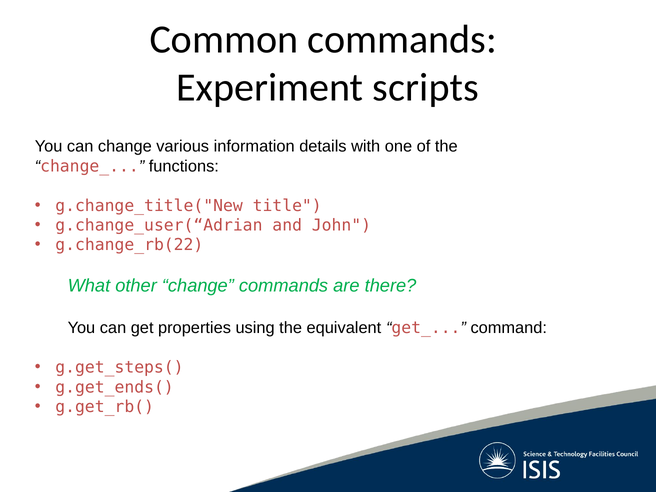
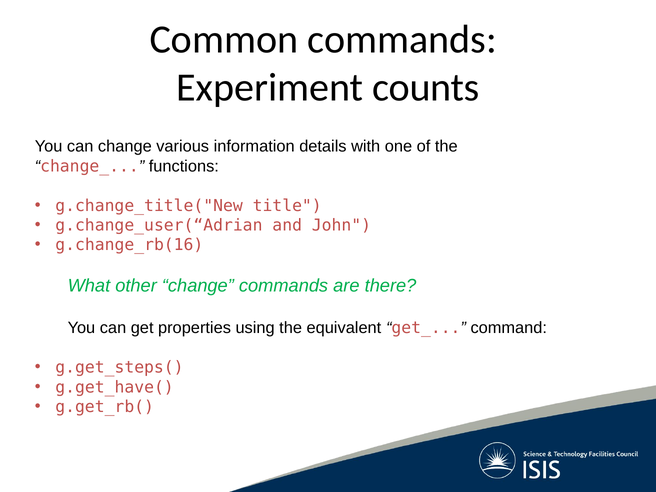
scripts: scripts -> counts
g.change_rb(22: g.change_rb(22 -> g.change_rb(16
g.get_ends(: g.get_ends( -> g.get_have(
